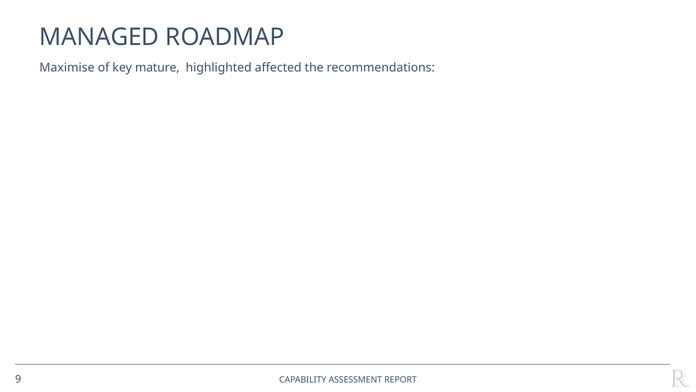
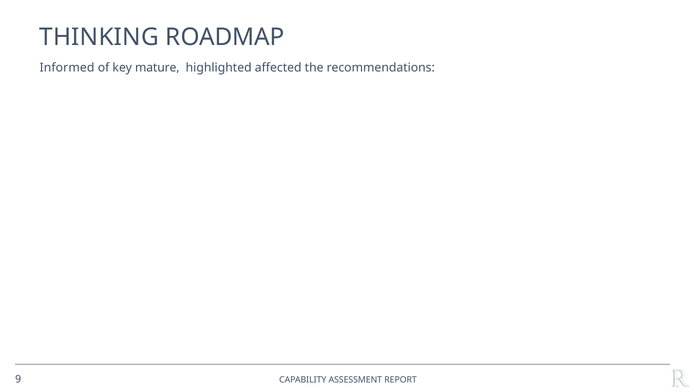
MANAGED: MANAGED -> THINKING
Maximise: Maximise -> Informed
